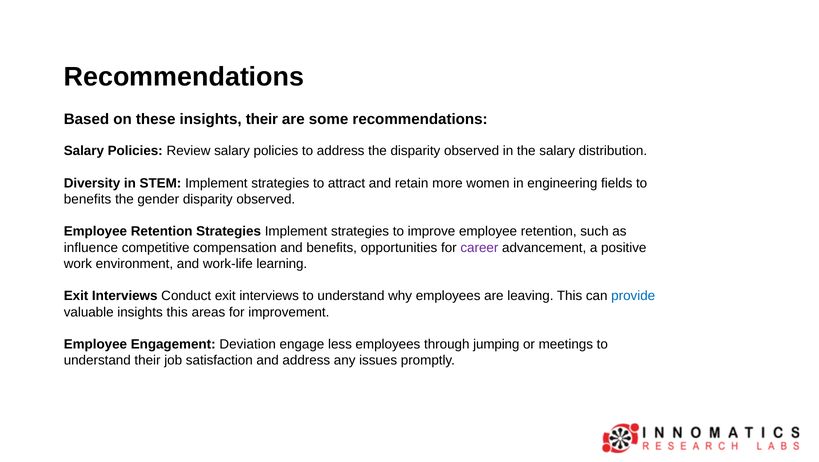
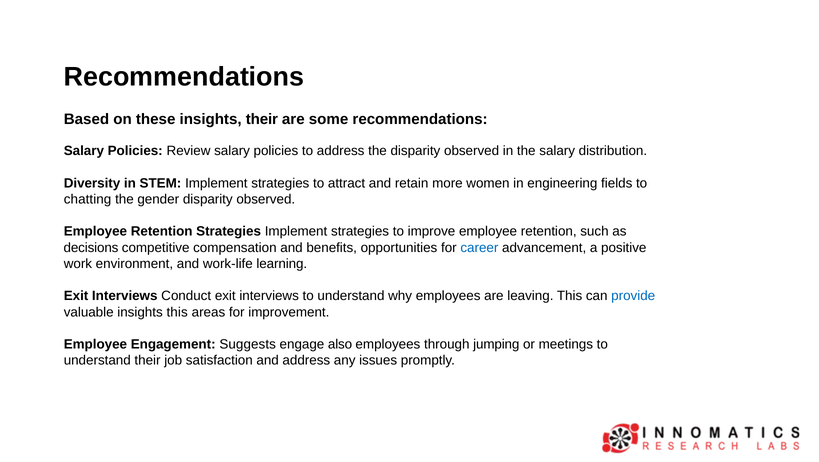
benefits at (88, 199): benefits -> chatting
influence: influence -> decisions
career colour: purple -> blue
Deviation: Deviation -> Suggests
less: less -> also
